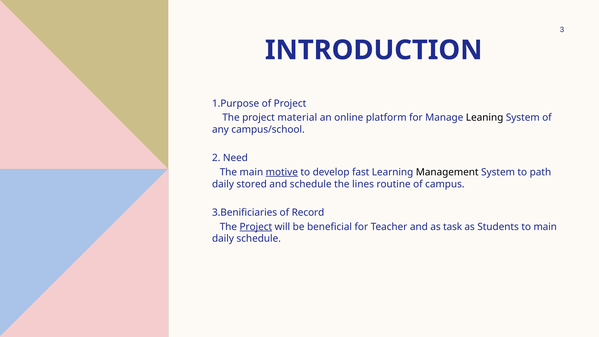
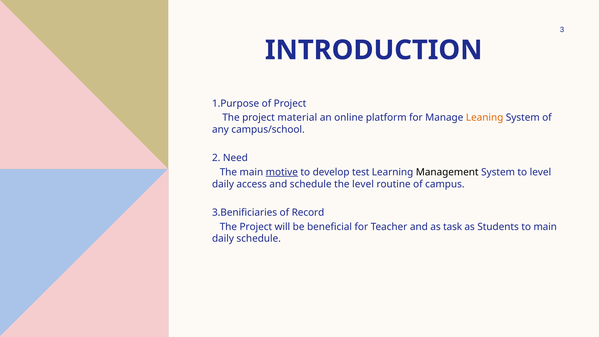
Leaning colour: black -> orange
fast: fast -> test
to path: path -> level
stored: stored -> access
the lines: lines -> level
Project at (256, 227) underline: present -> none
